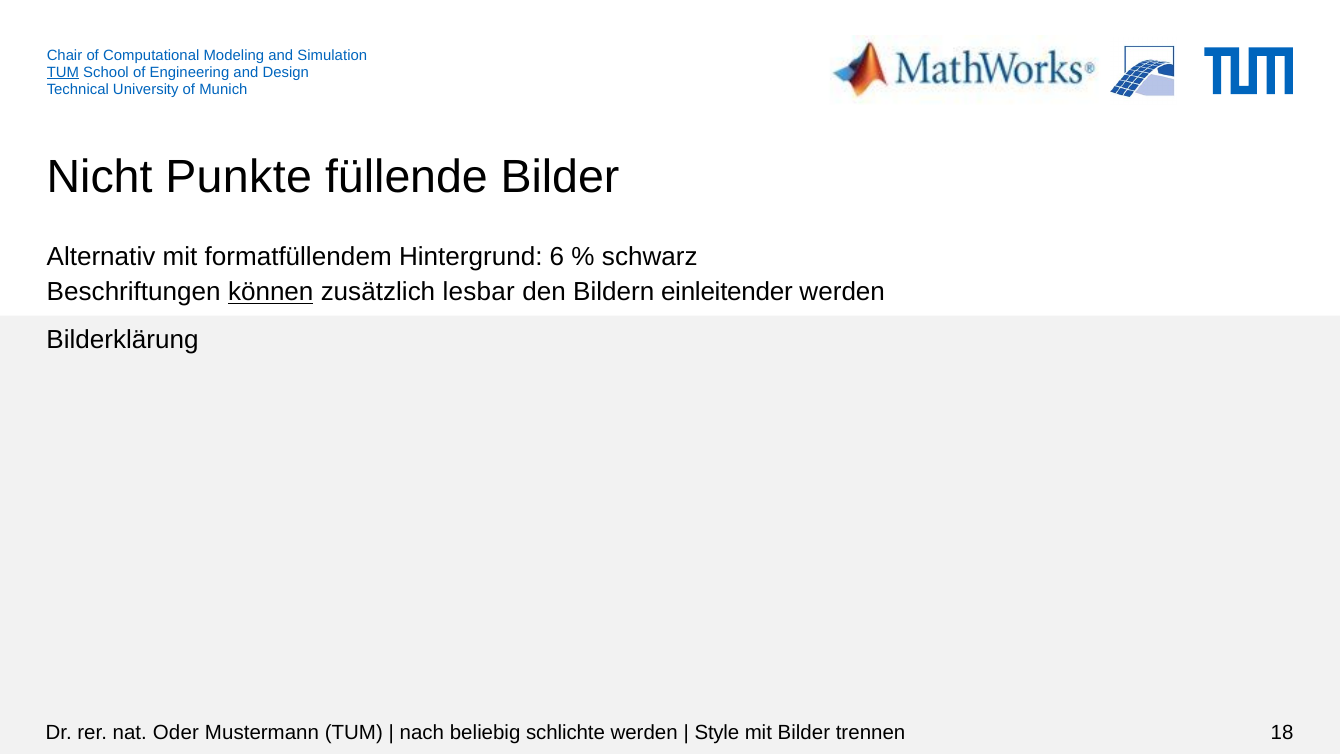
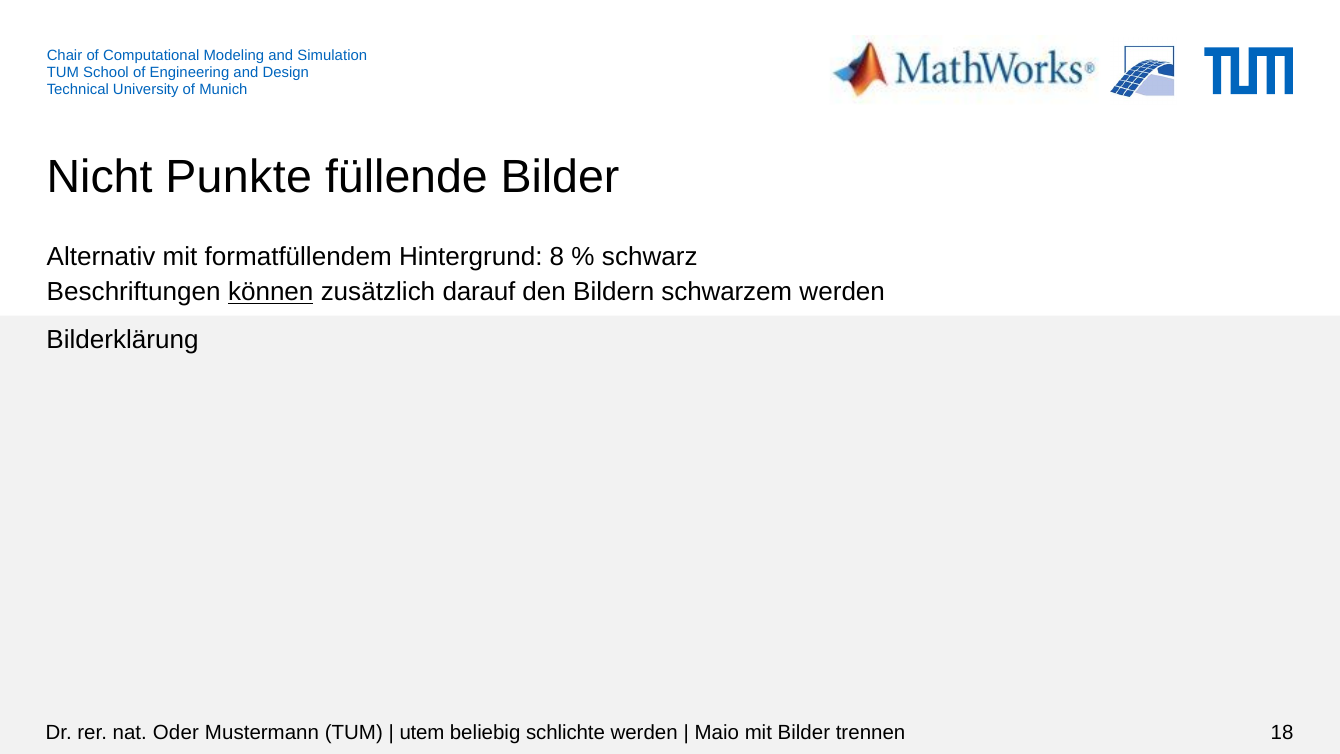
TUM at (63, 72) underline: present -> none
6: 6 -> 8
lesbar: lesbar -> darauf
einleitender: einleitender -> schwarzem
nach: nach -> utem
Style: Style -> Maio
